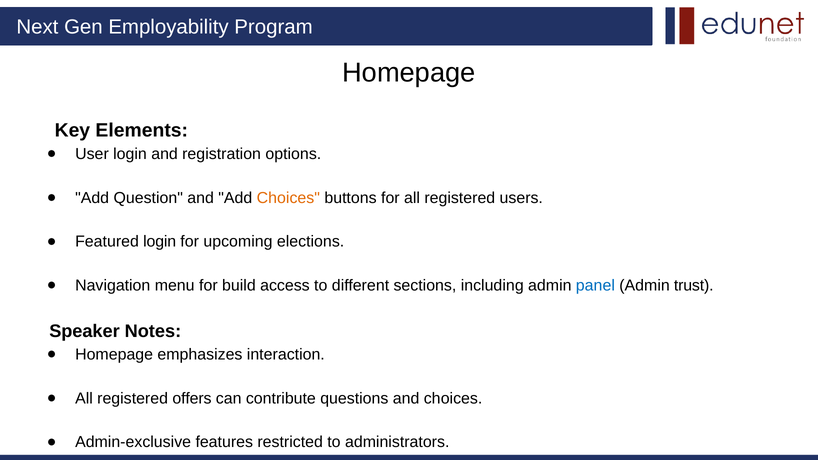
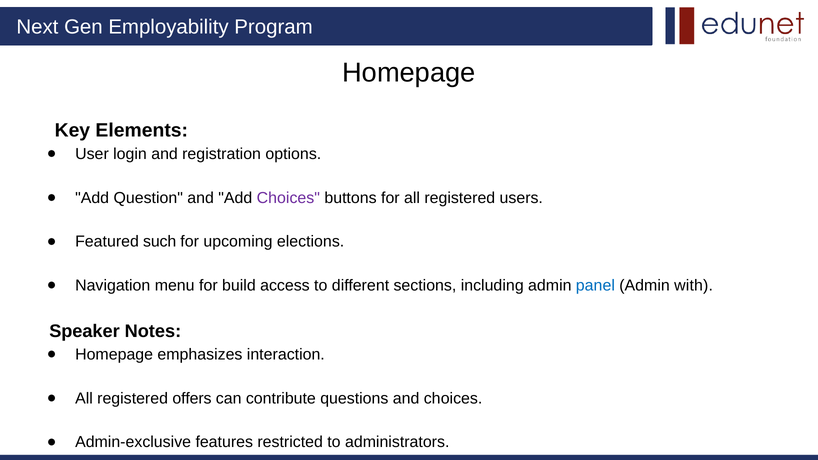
Choices at (288, 198) colour: orange -> purple
Featured login: login -> such
trust: trust -> with
